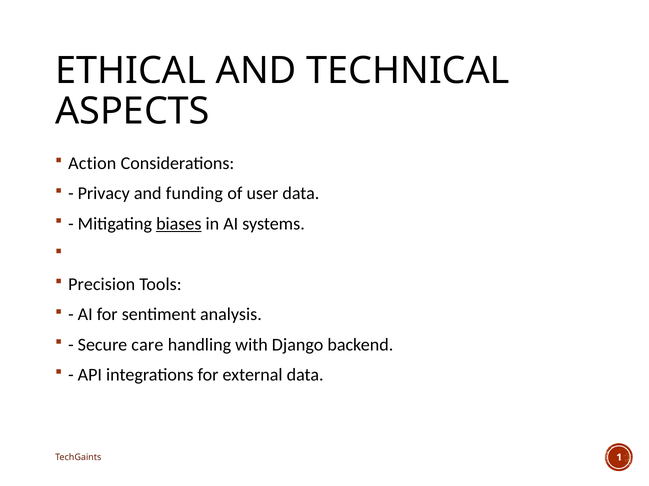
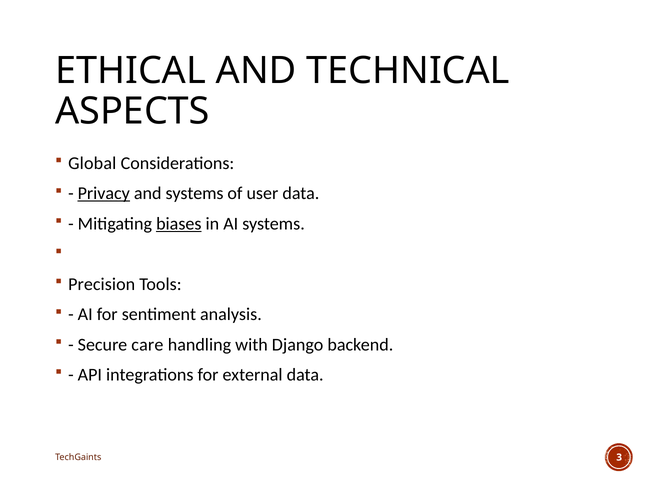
Action: Action -> Global
Privacy underline: none -> present
and funding: funding -> systems
1: 1 -> 3
